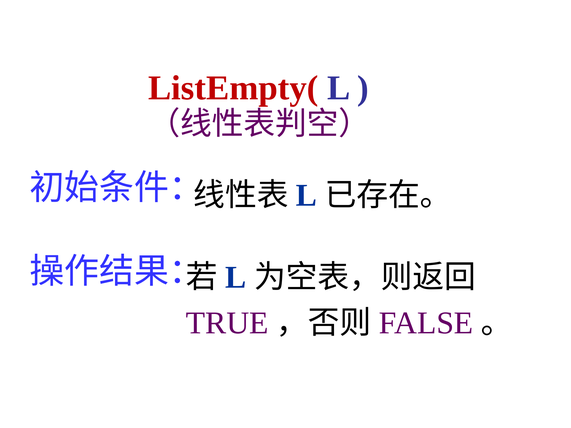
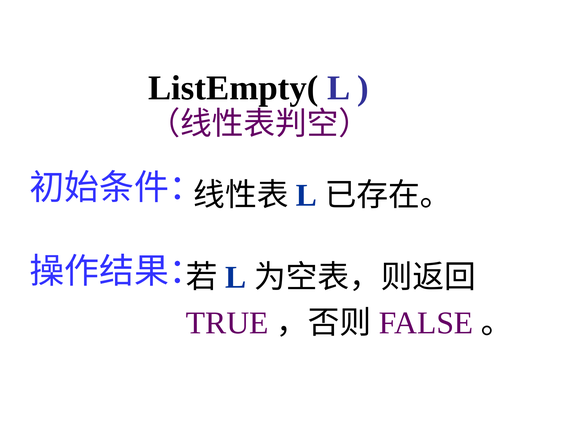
ListEmpty( colour: red -> black
